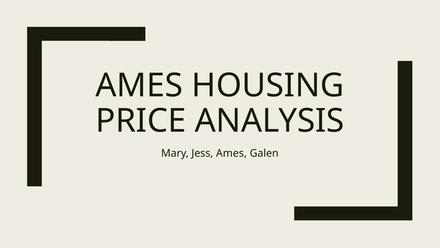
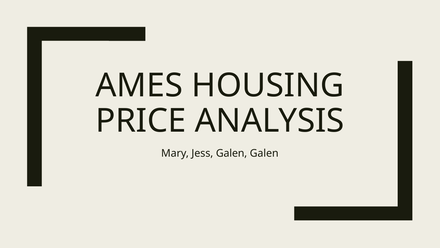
Jess Ames: Ames -> Galen
